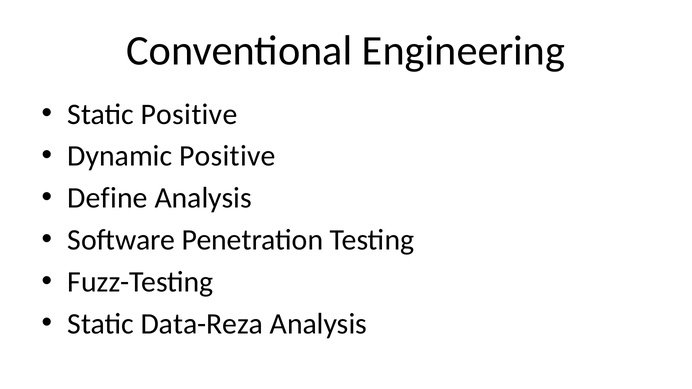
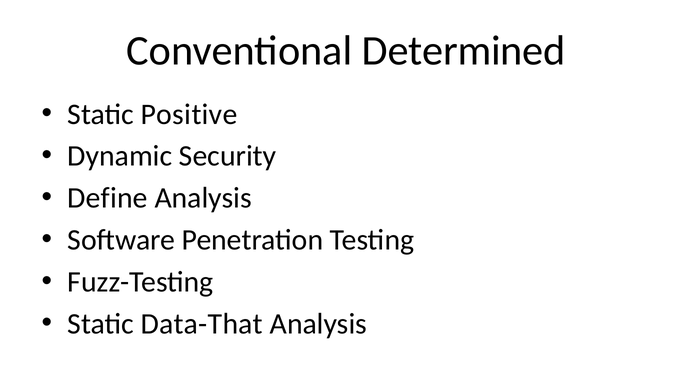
Engineering: Engineering -> Determined
Dynamic Positive: Positive -> Security
Data-Reza: Data-Reza -> Data-That
